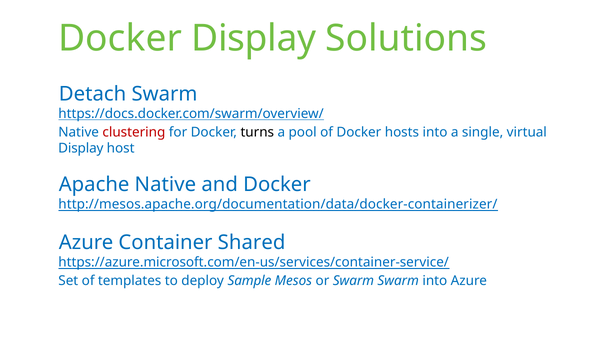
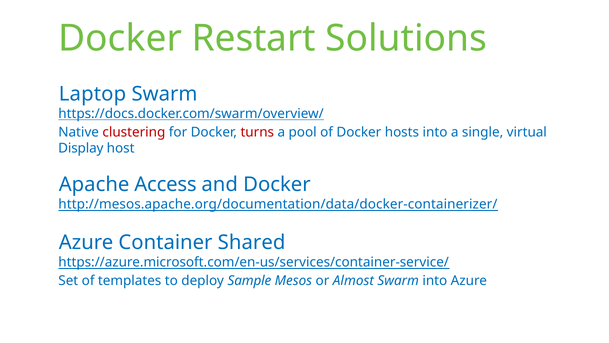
Docker Display: Display -> Restart
Detach: Detach -> Laptop
turns colour: black -> red
Apache Native: Native -> Access
or Swarm: Swarm -> Almost
